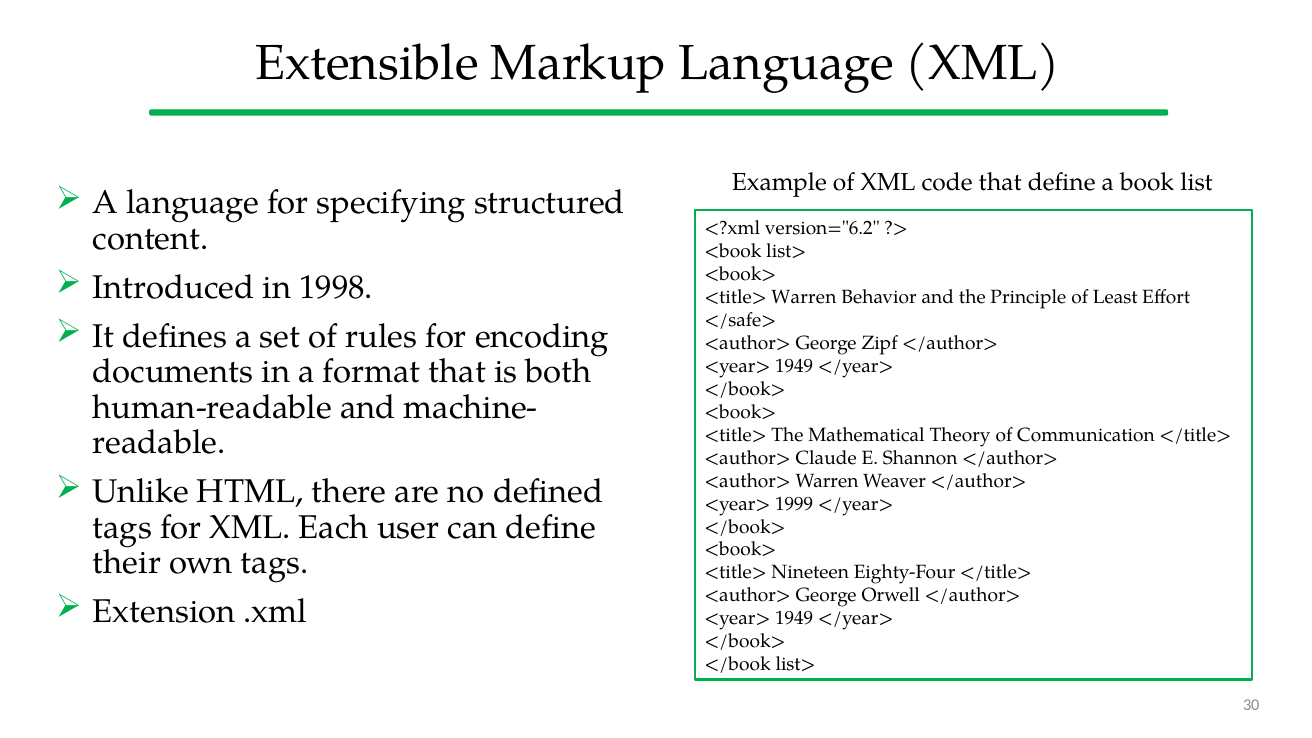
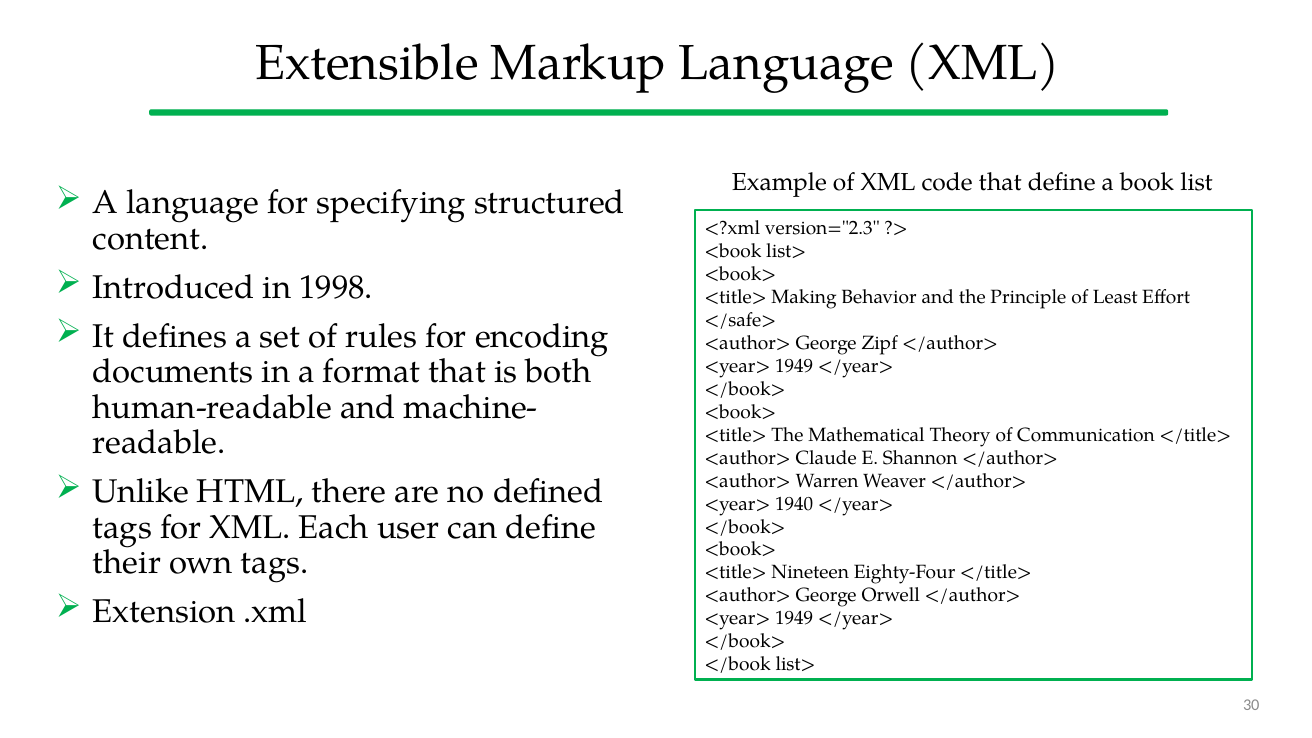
version="6.2: version="6.2 -> version="2.3
<title> Warren: Warren -> Making
1999: 1999 -> 1940
